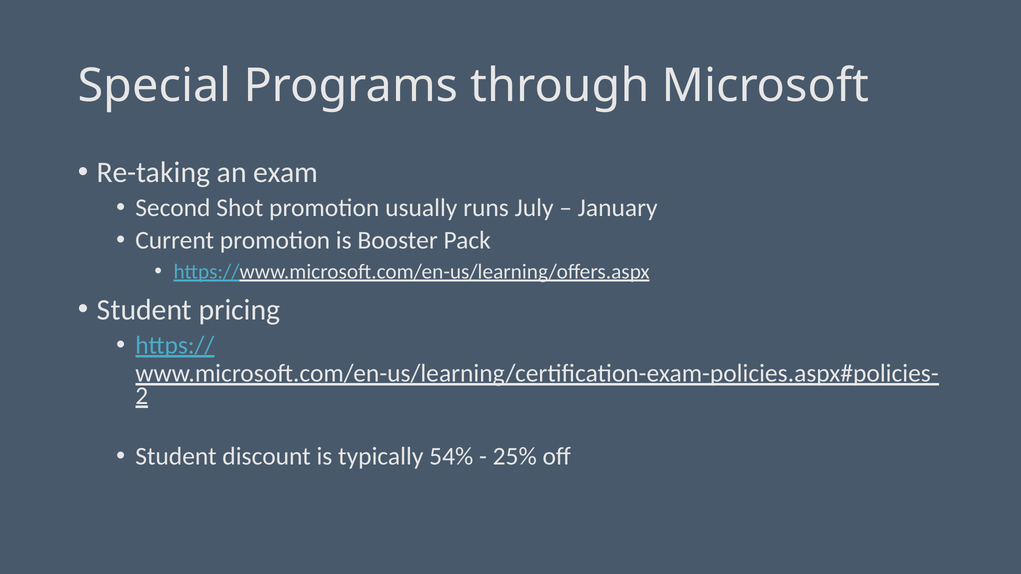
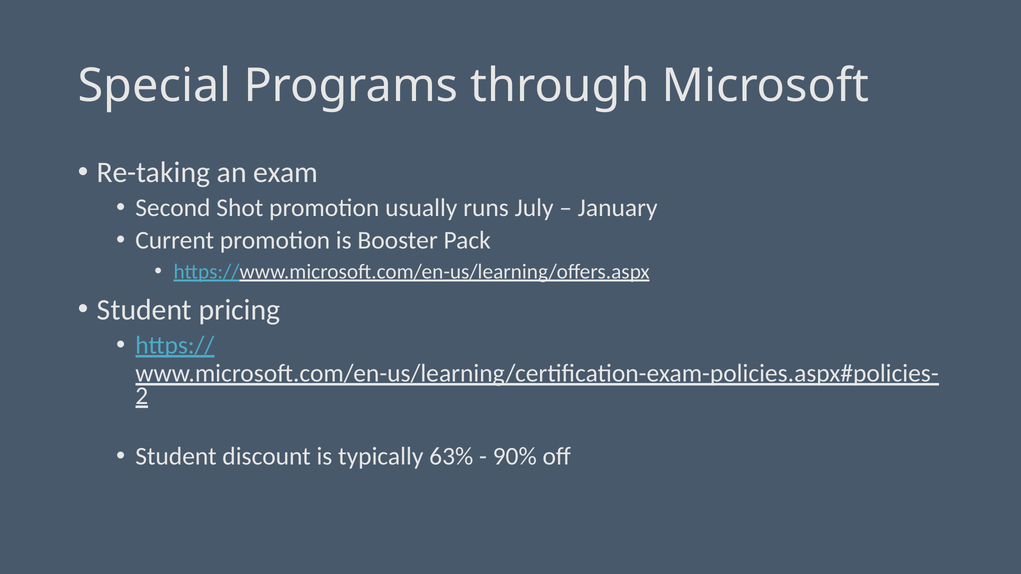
54%: 54% -> 63%
25%: 25% -> 90%
